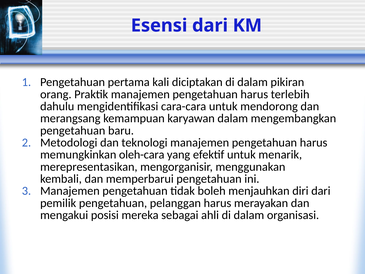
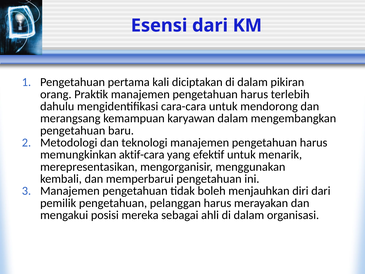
oleh-cara: oleh-cara -> aktif-cara
